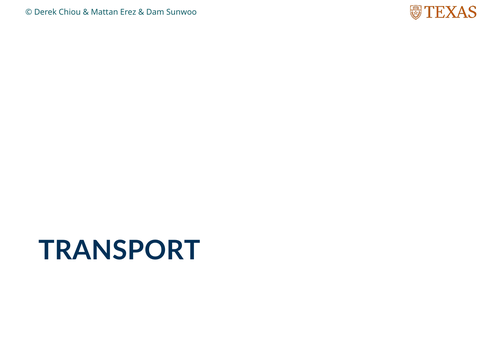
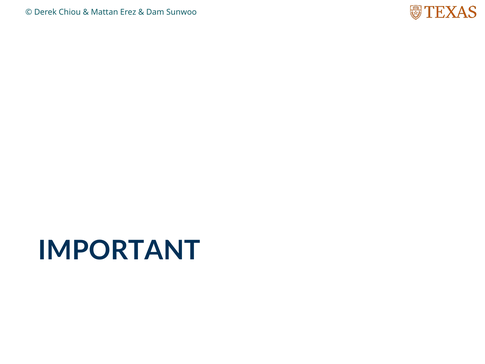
TRANSPORT: TRANSPORT -> IMPORTANT
